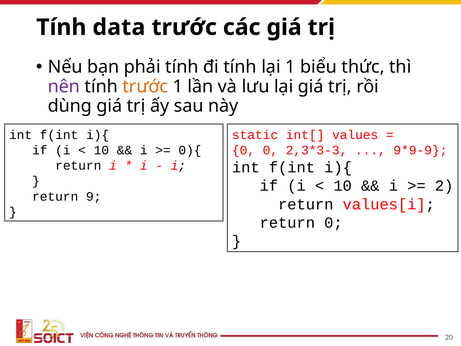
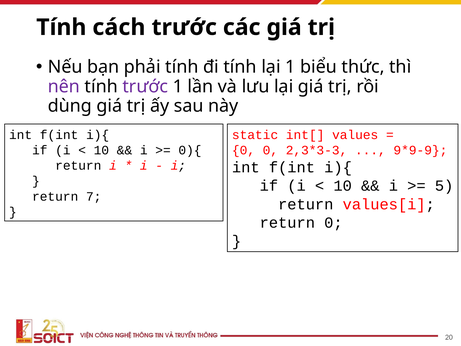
data: data -> cách
trước at (145, 86) colour: orange -> purple
2: 2 -> 5
9: 9 -> 7
